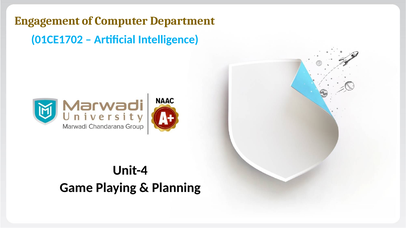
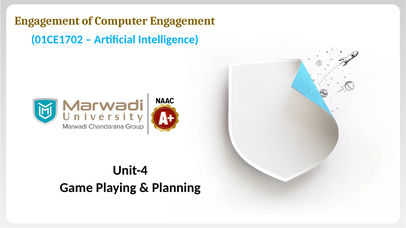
Computer Department: Department -> Engagement
